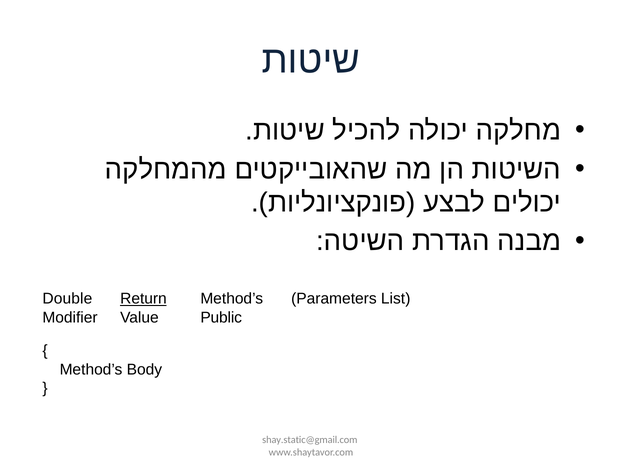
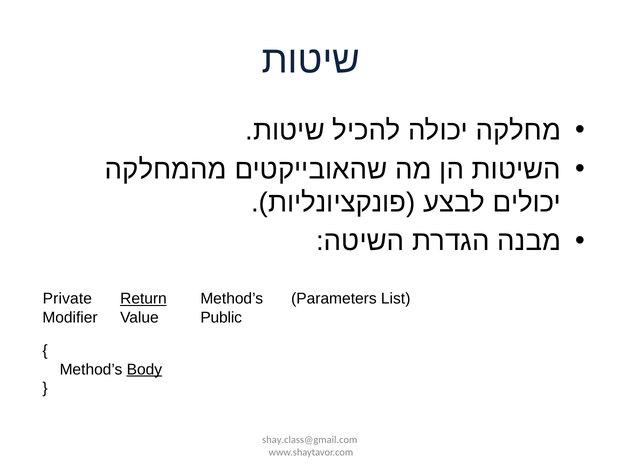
Double: Double -> Private
Body underline: none -> present
shay.static@gmail.com: shay.static@gmail.com -> shay.class@gmail.com
